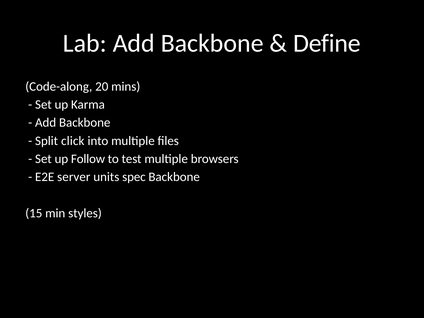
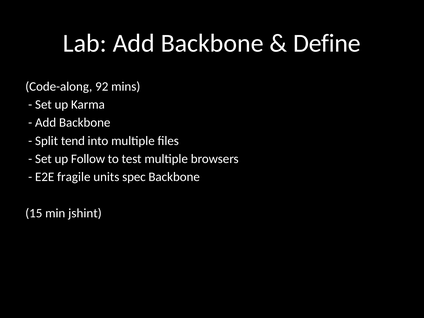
20: 20 -> 92
click: click -> tend
server: server -> fragile
styles: styles -> jshint
